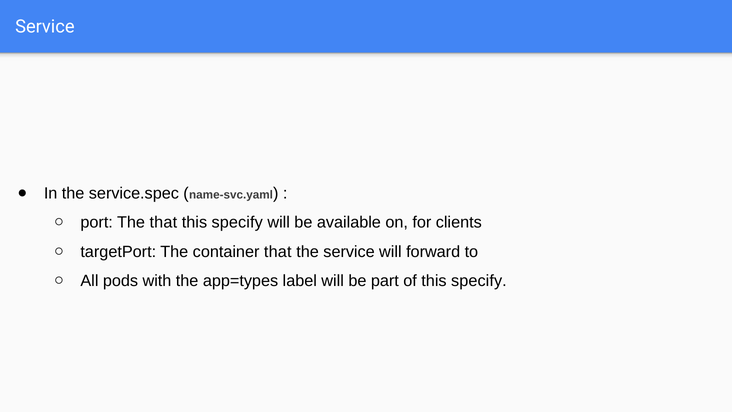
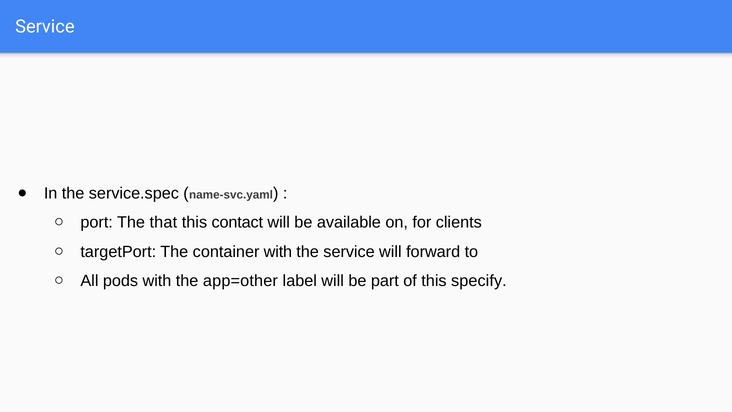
specify at (237, 222): specify -> contact
container that: that -> with
app=types: app=types -> app=other
